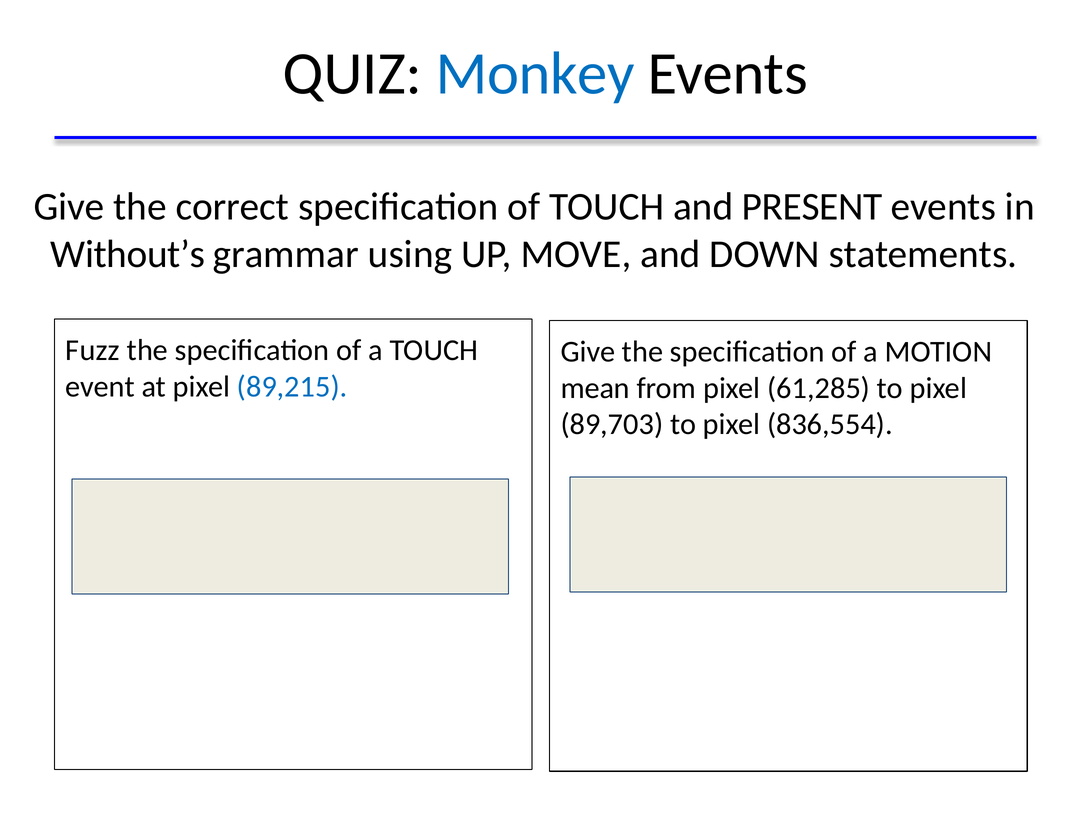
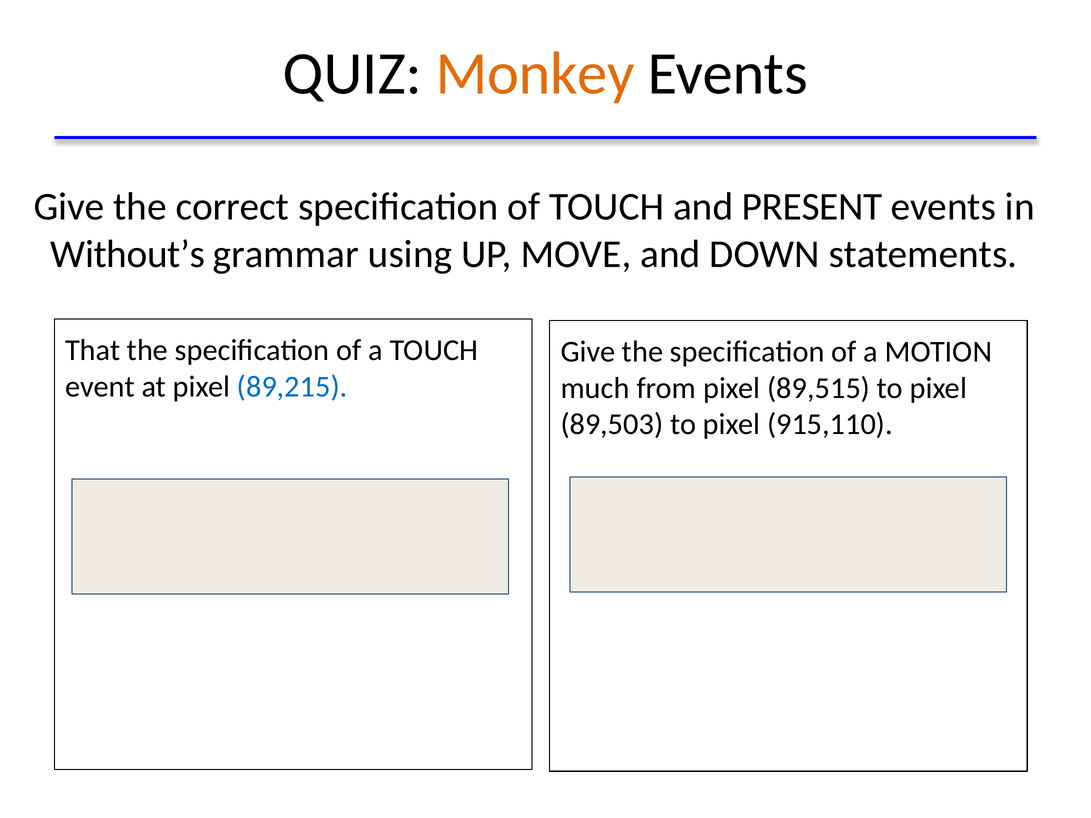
Monkey colour: blue -> orange
Fuzz: Fuzz -> That
mean: mean -> much
61,285: 61,285 -> 89,515
89,703: 89,703 -> 89,503
836,554: 836,554 -> 915,110
